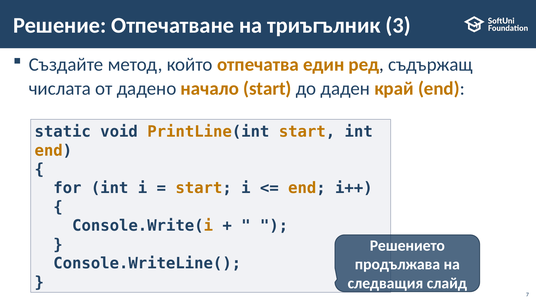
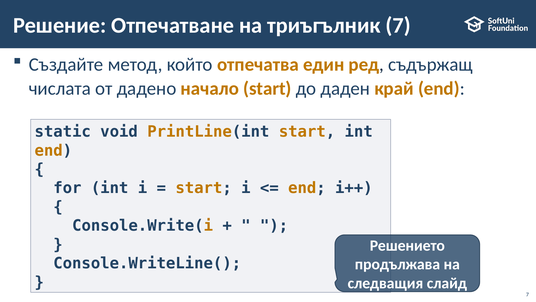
триъгълник 3: 3 -> 7
